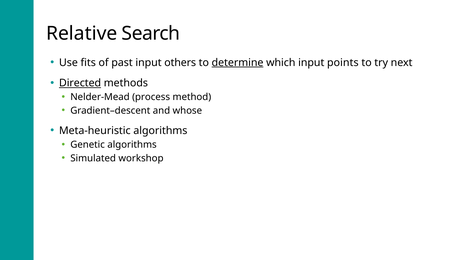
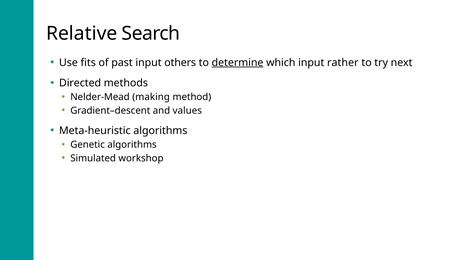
points: points -> rather
Directed underline: present -> none
process: process -> making
whose: whose -> values
